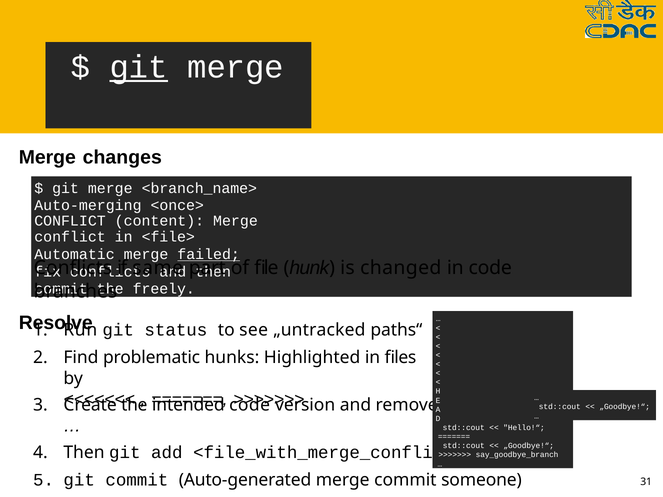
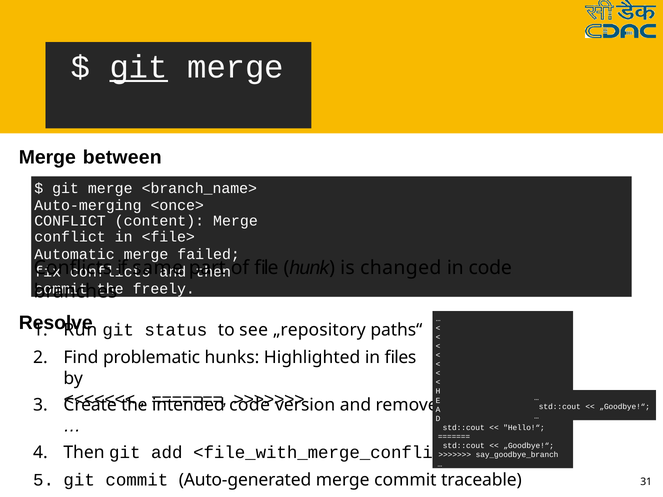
changes: changes -> between
failed underline: present -> none
„untracked: „untracked -> „repository
someone: someone -> traceable
